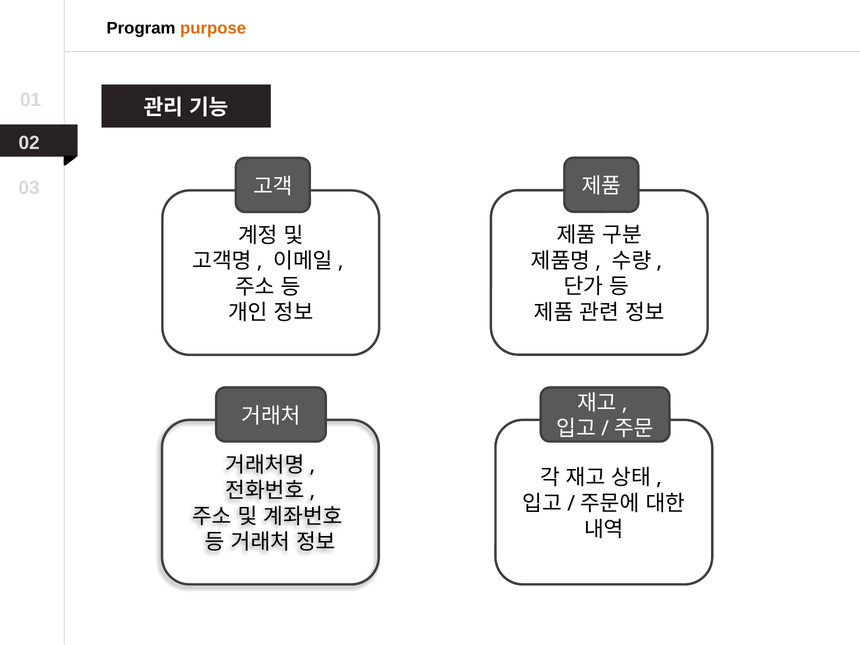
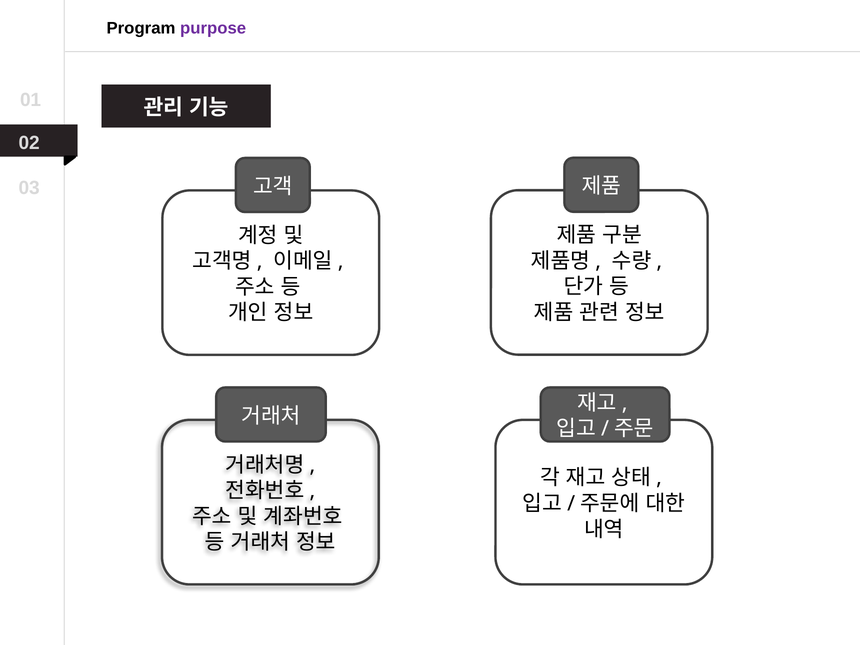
purpose colour: orange -> purple
